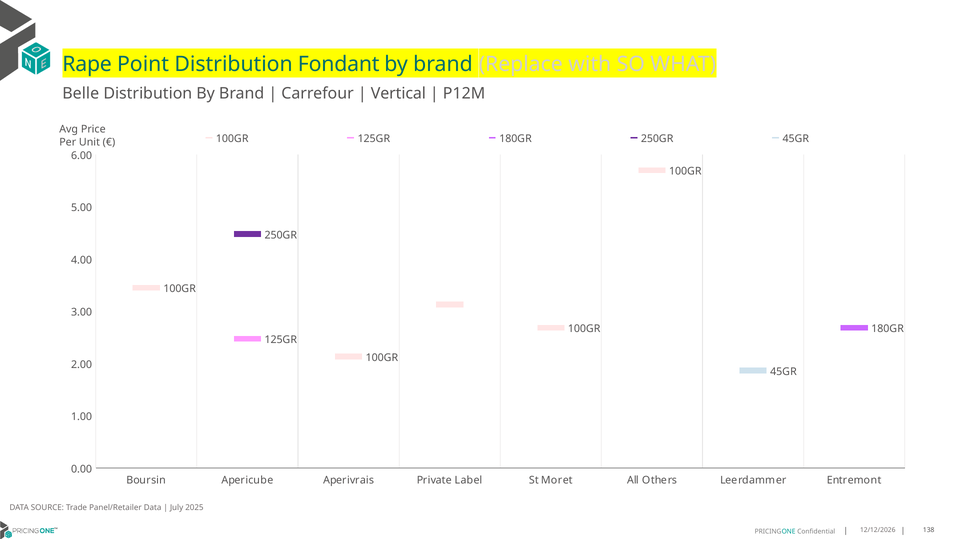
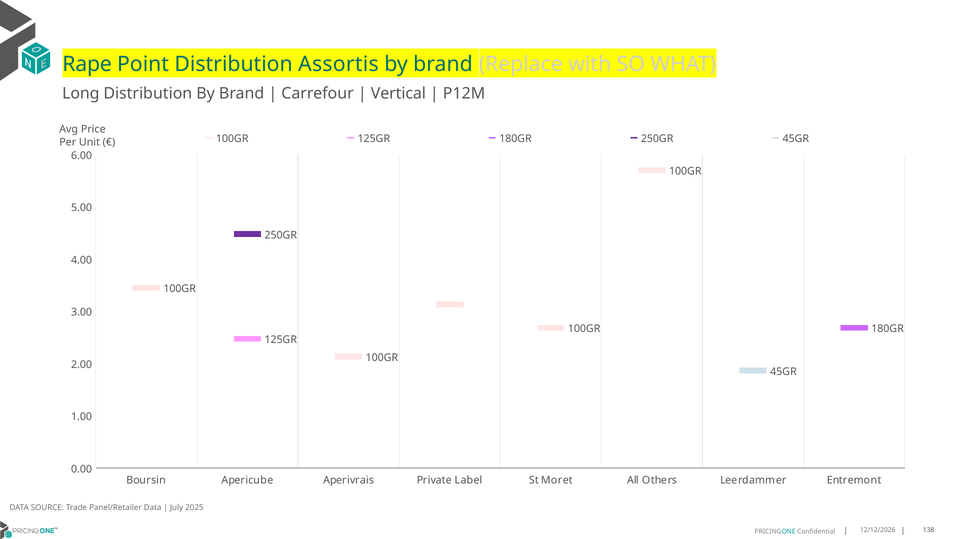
Fondant: Fondant -> Assortis
Belle: Belle -> Long
